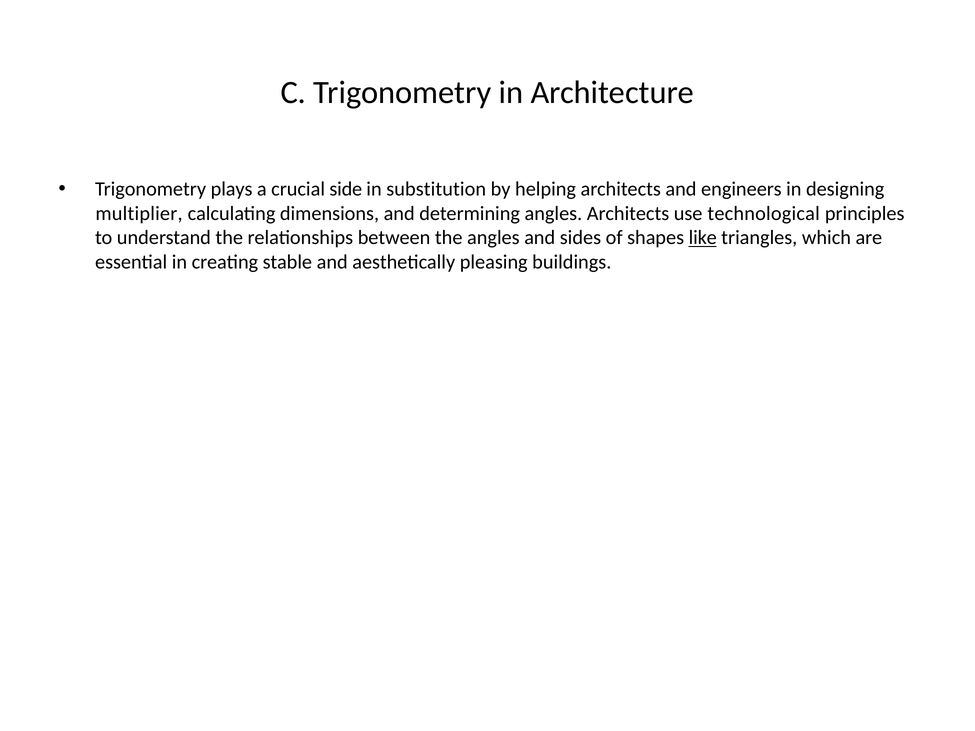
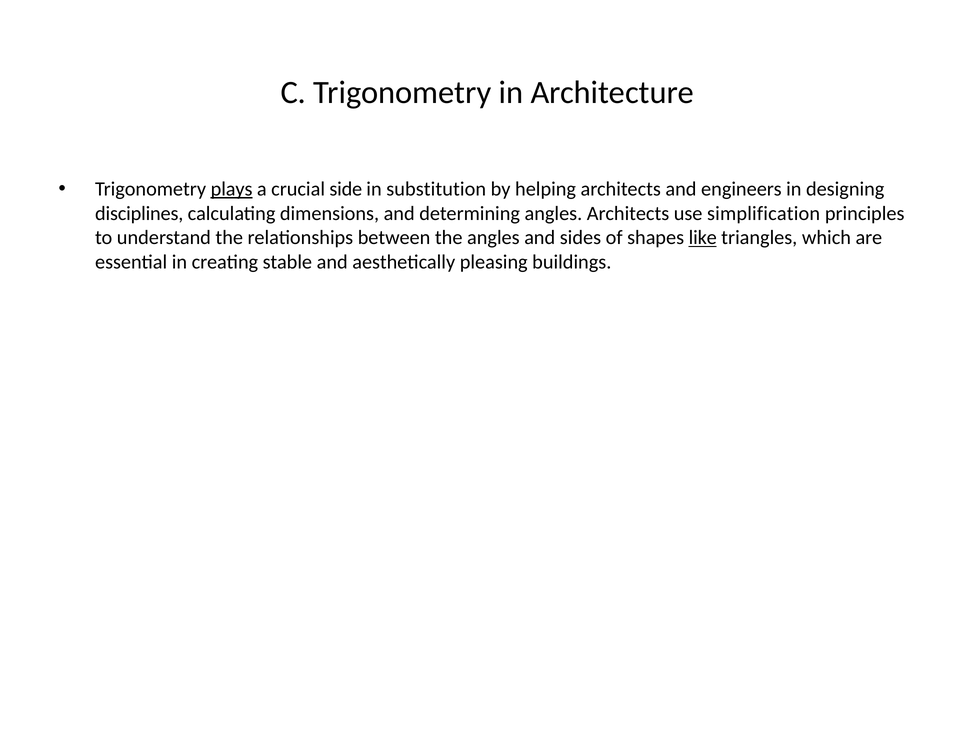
plays underline: none -> present
multiplier: multiplier -> disciplines
technological: technological -> simplification
